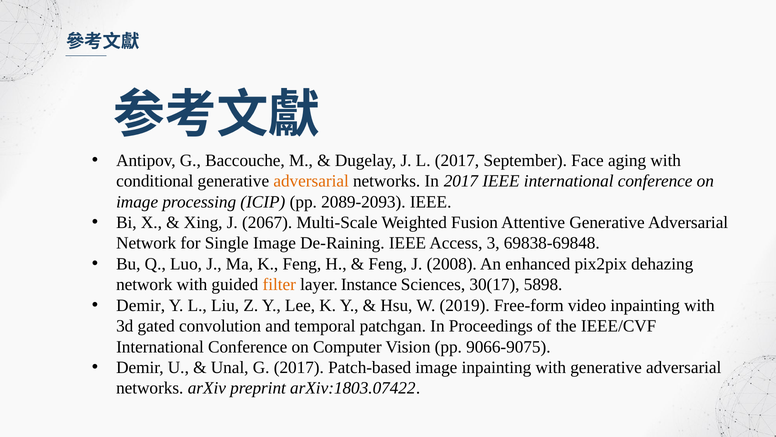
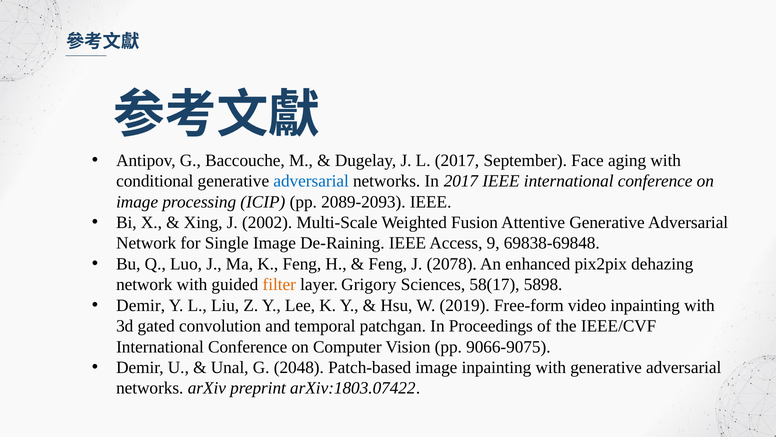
adversarial at (311, 181) colour: orange -> blue
2067: 2067 -> 2002
3: 3 -> 9
2008: 2008 -> 2078
Instance: Instance -> Grigory
30(17: 30(17 -> 58(17
G 2017: 2017 -> 2048
